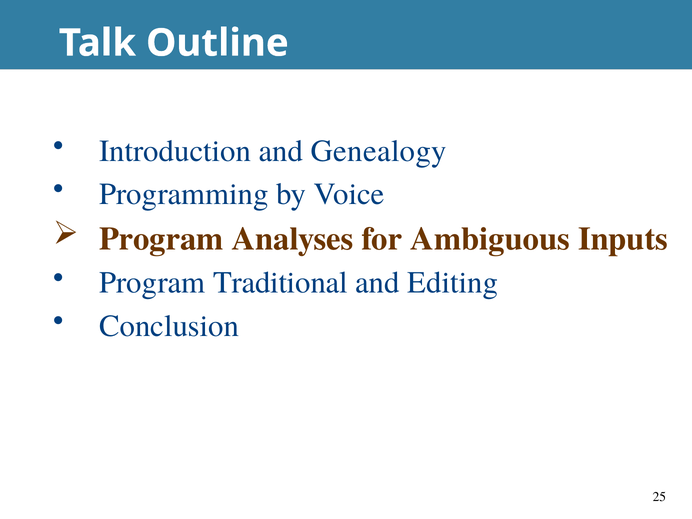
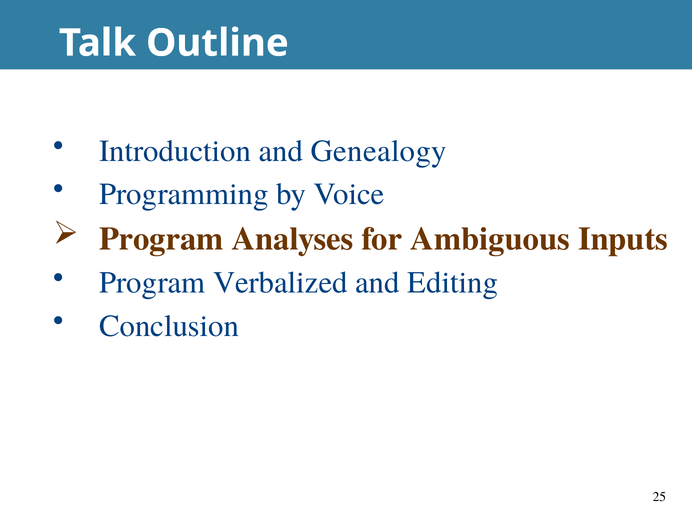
Traditional: Traditional -> Verbalized
